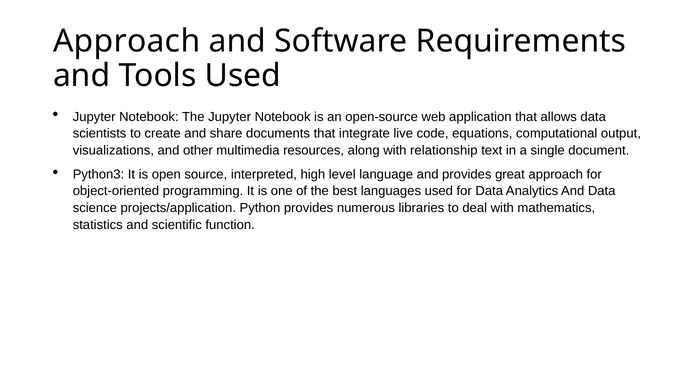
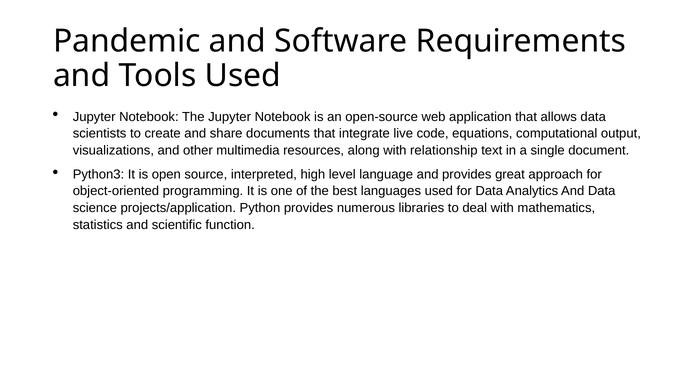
Approach at (127, 41): Approach -> Pandemic
